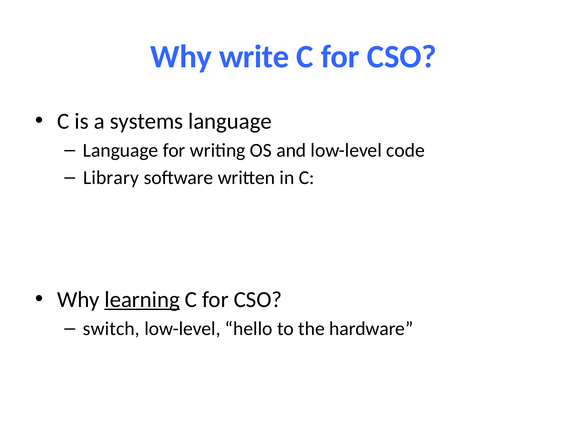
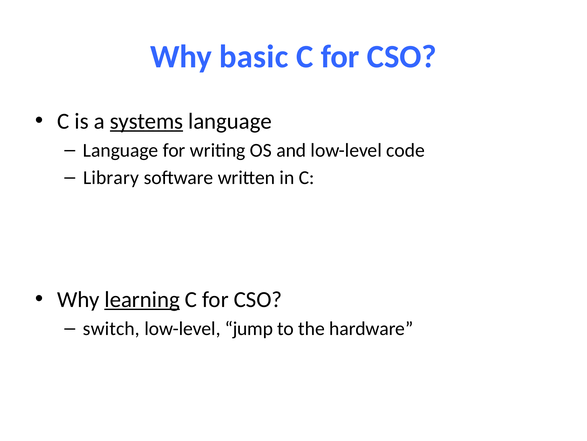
write: write -> basic
systems underline: none -> present
hello: hello -> jump
